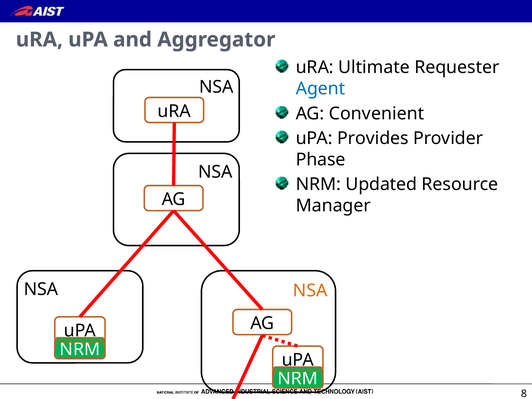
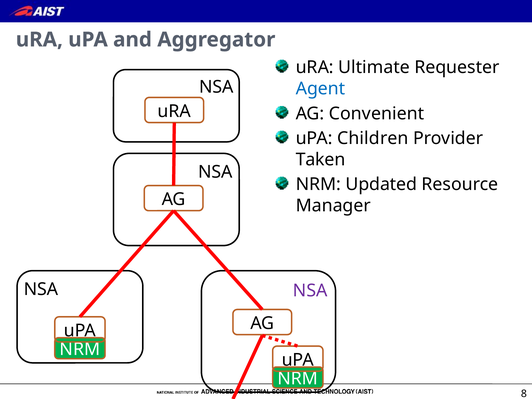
Provides: Provides -> Children
Phase: Phase -> Taken
NSA at (310, 291) colour: orange -> purple
